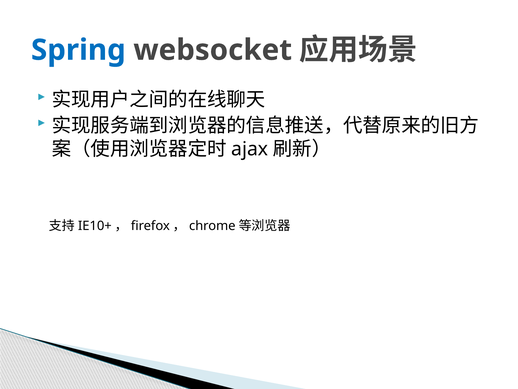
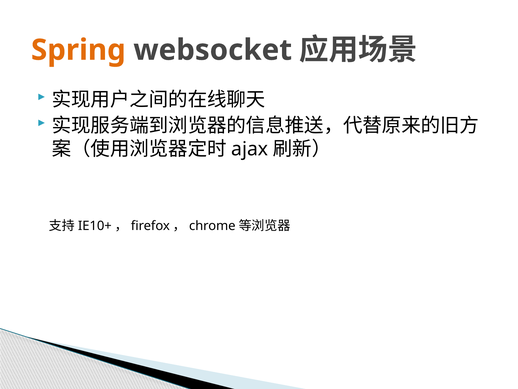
Spring colour: blue -> orange
